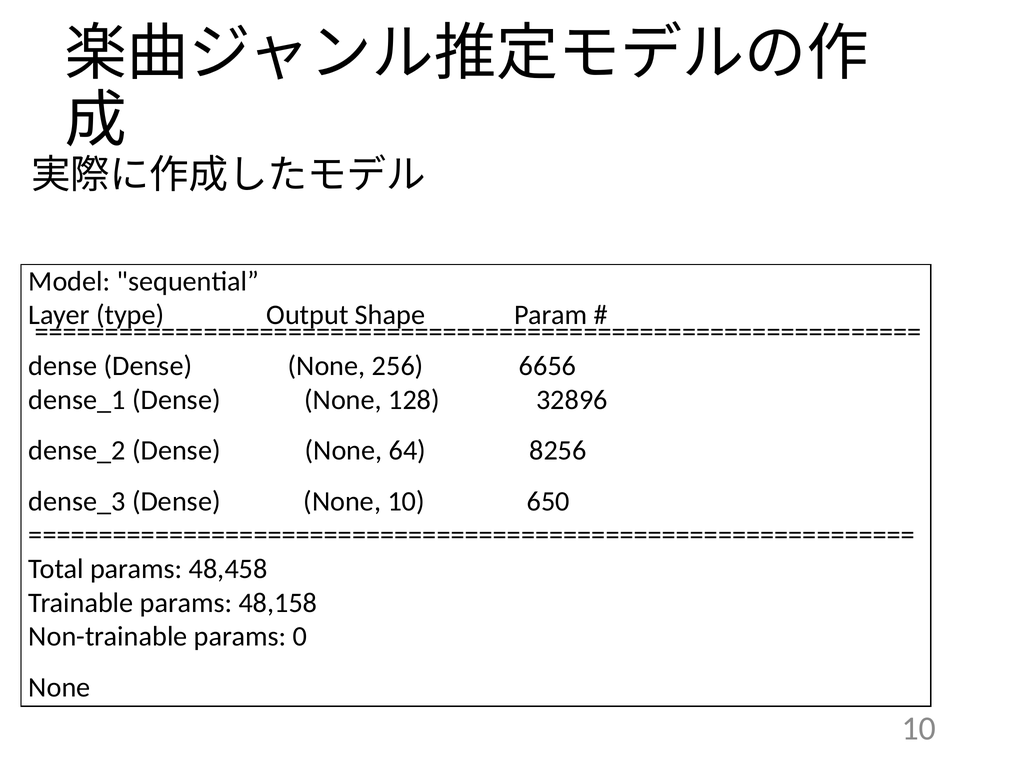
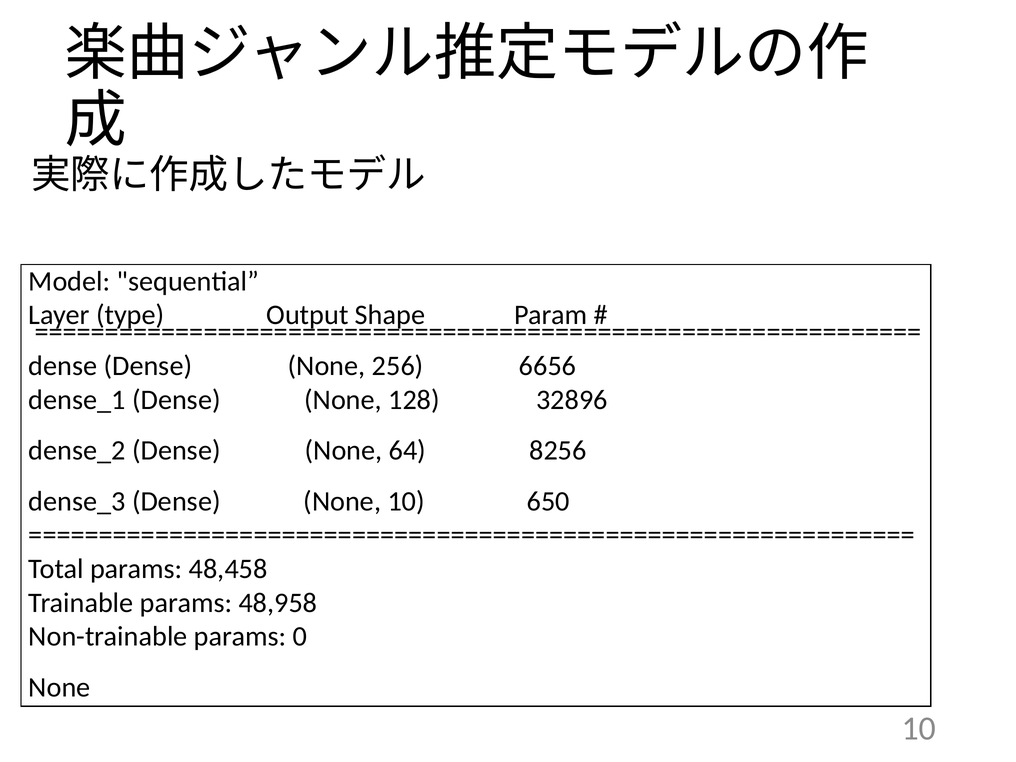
48,158: 48,158 -> 48,958
